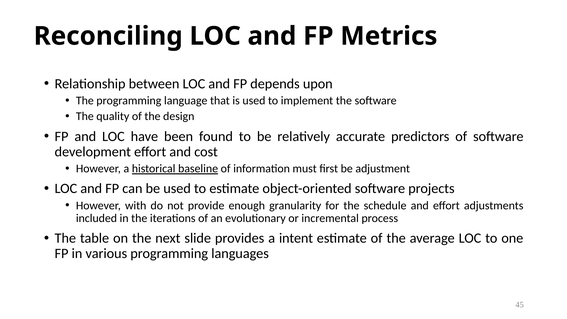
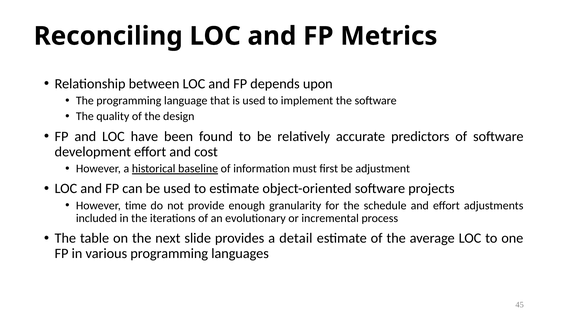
with: with -> time
intent: intent -> detail
